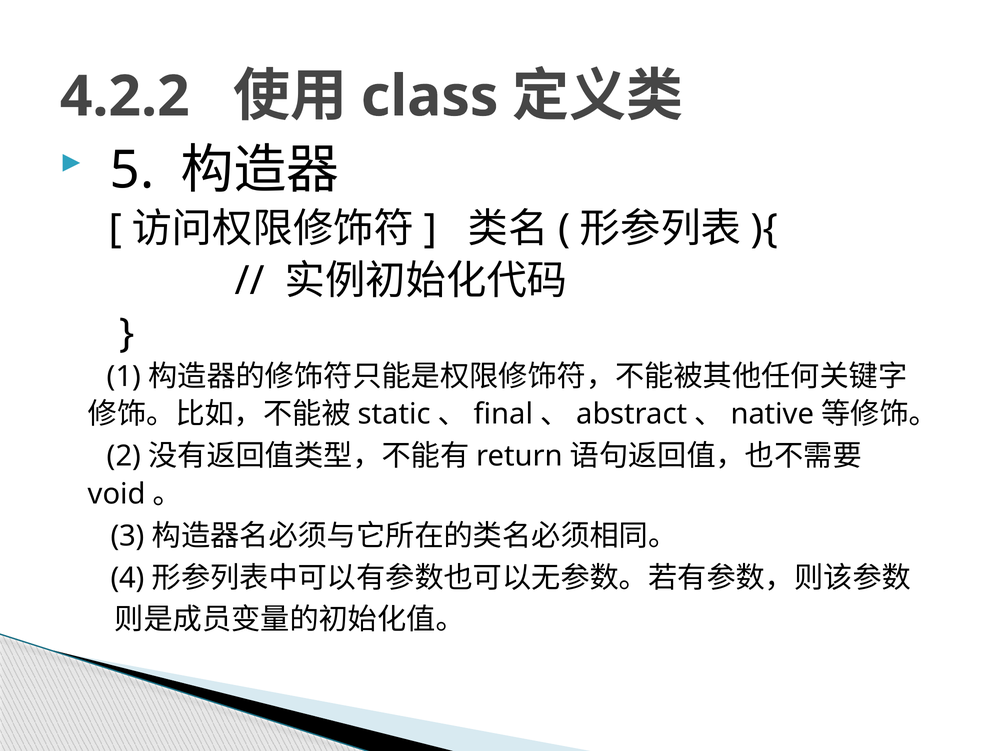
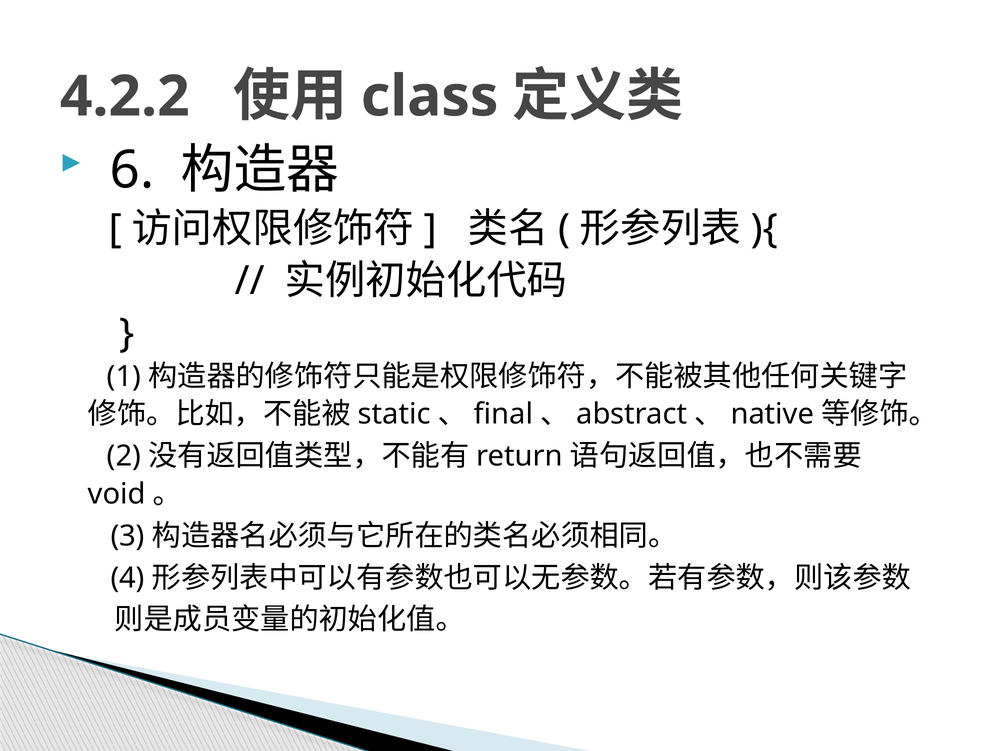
5: 5 -> 6
